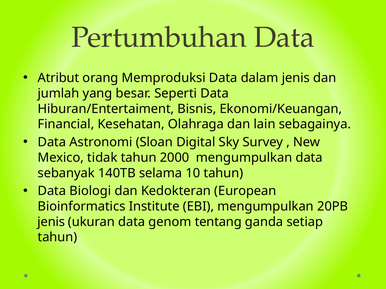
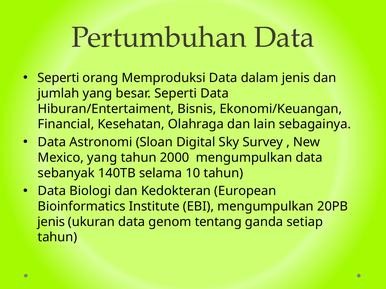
Atribut at (58, 78): Atribut -> Seperti
Mexico tidak: tidak -> yang
